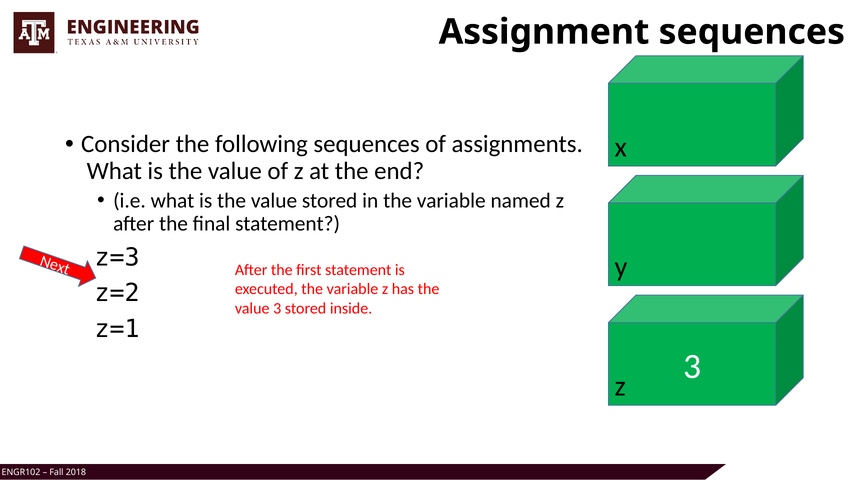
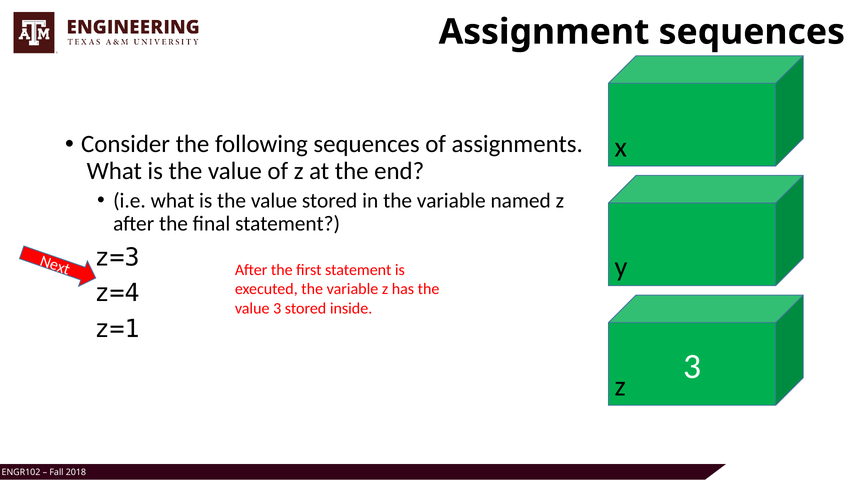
z=2: z=2 -> z=4
